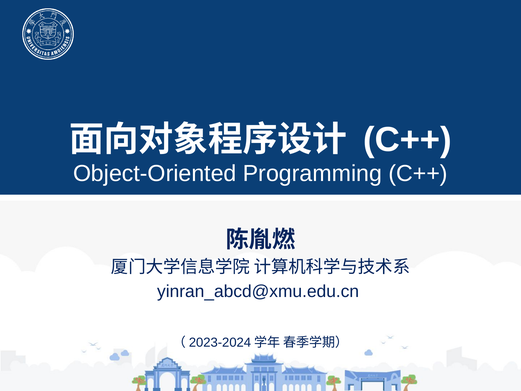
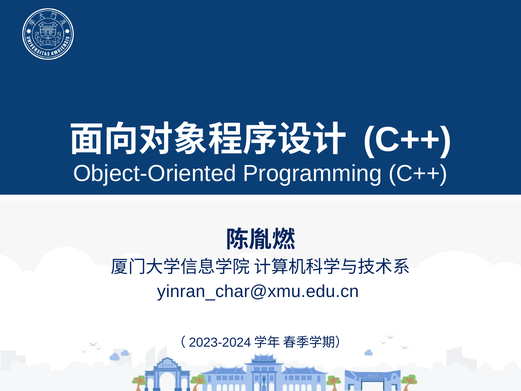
yinran_abcd@xmu.edu.cn: yinran_abcd@xmu.edu.cn -> yinran_char@xmu.edu.cn
